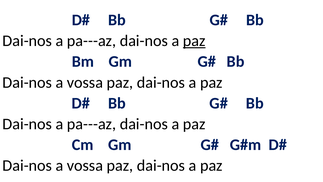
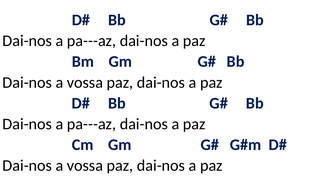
paz at (194, 41) underline: present -> none
